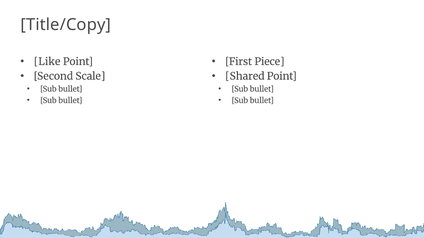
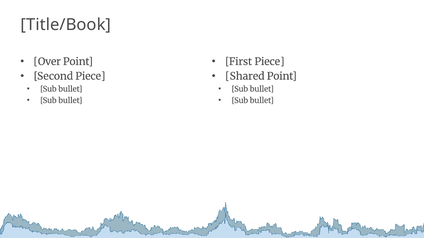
Title/Copy: Title/Copy -> Title/Book
Like: Like -> Over
Second Scale: Scale -> Piece
